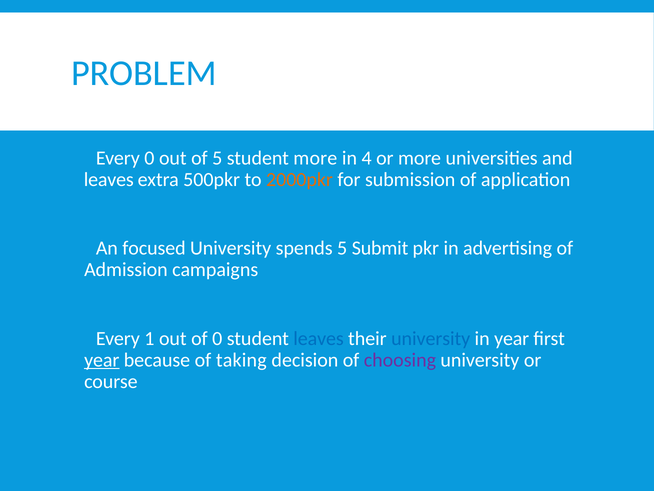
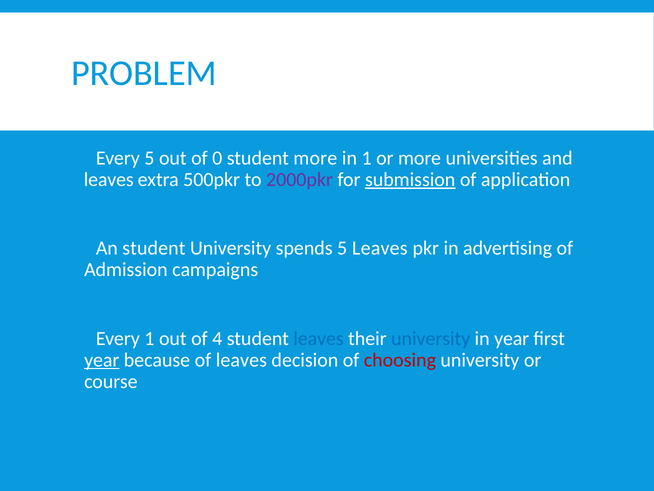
0 at (149, 158): 0 -> 5
of 5: 5 -> 0
in 4: 4 -> 1
2000pkr colour: orange -> purple
submission underline: none -> present
focused at (154, 248): focused -> student
5 Submit: Submit -> Leaves
of 0: 0 -> 4
of taking: taking -> leaves
choosing colour: purple -> red
